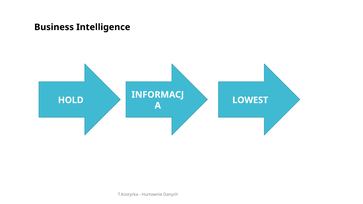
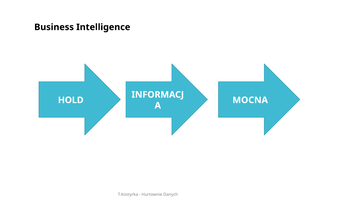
LOWEST: LOWEST -> MOCNA
